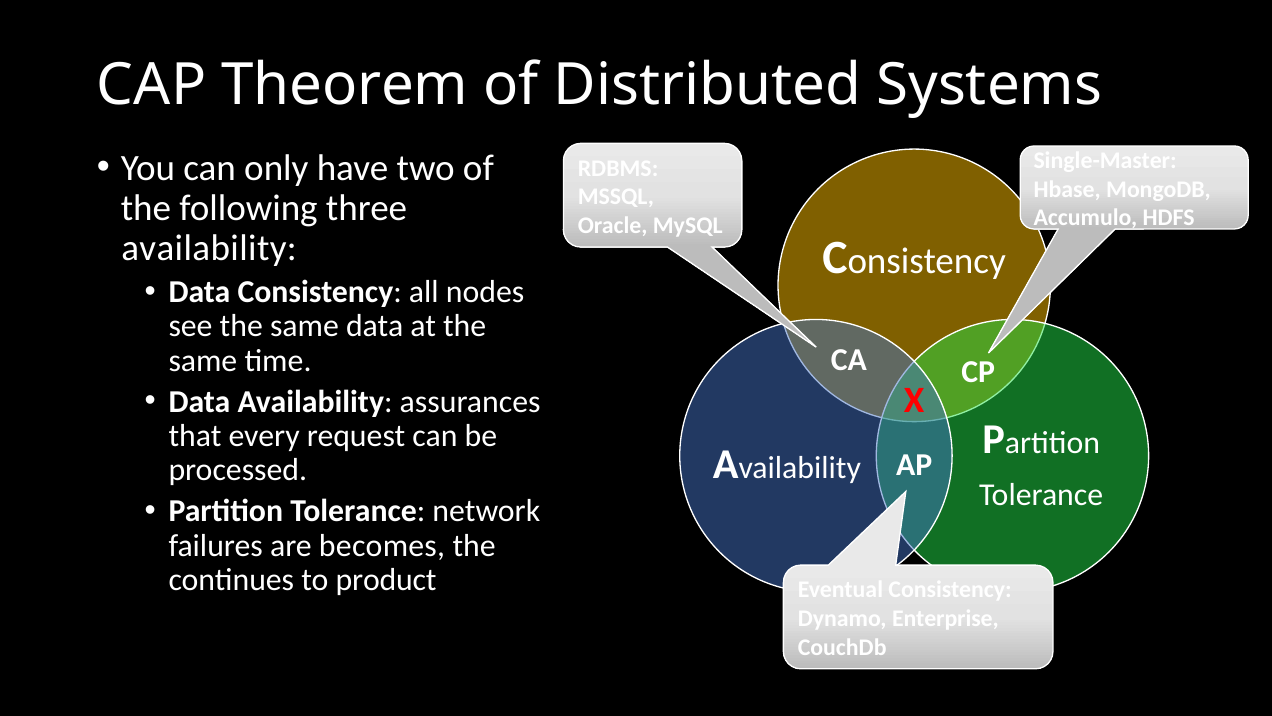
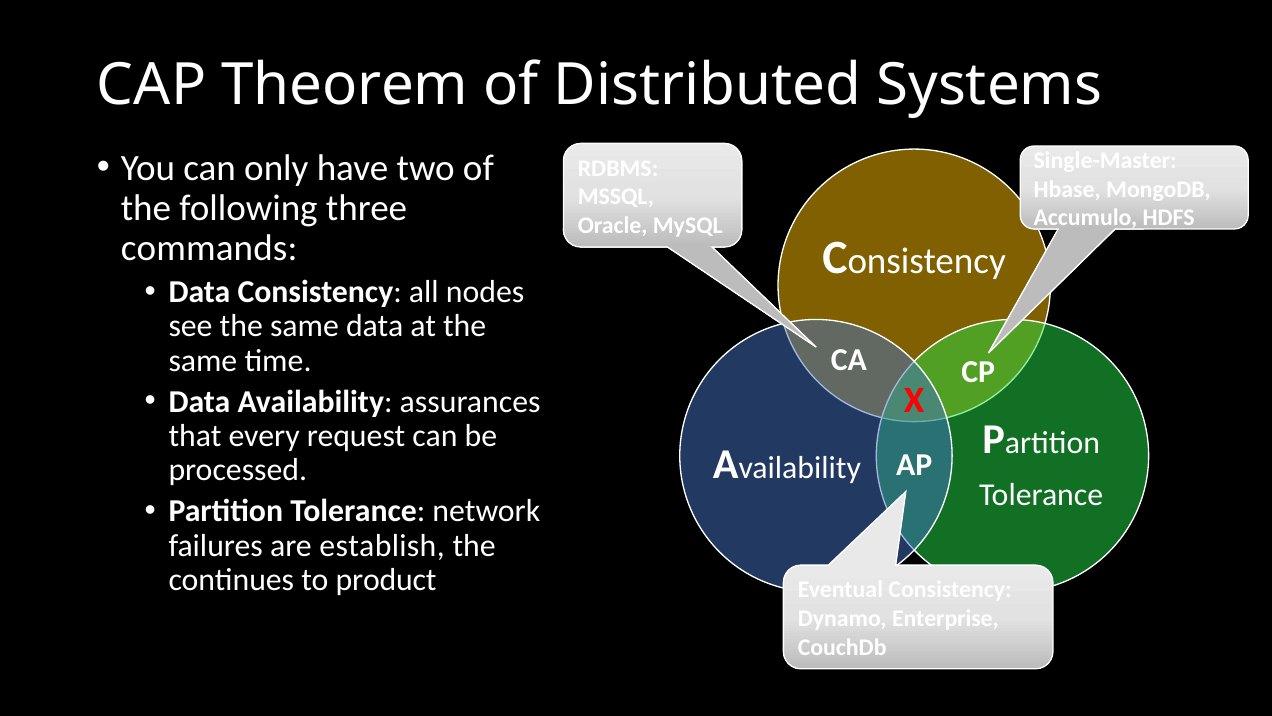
availability at (209, 248): availability -> commands
becomes: becomes -> establish
